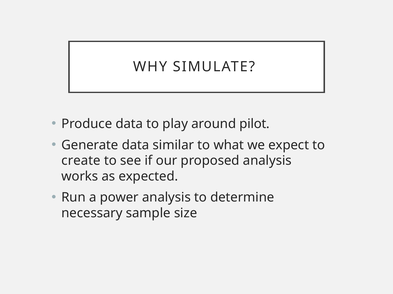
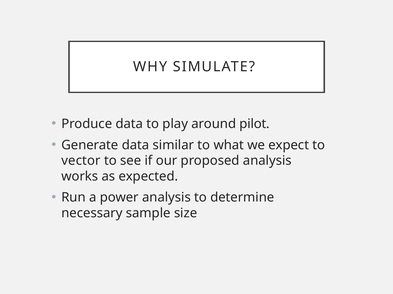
create: create -> vector
